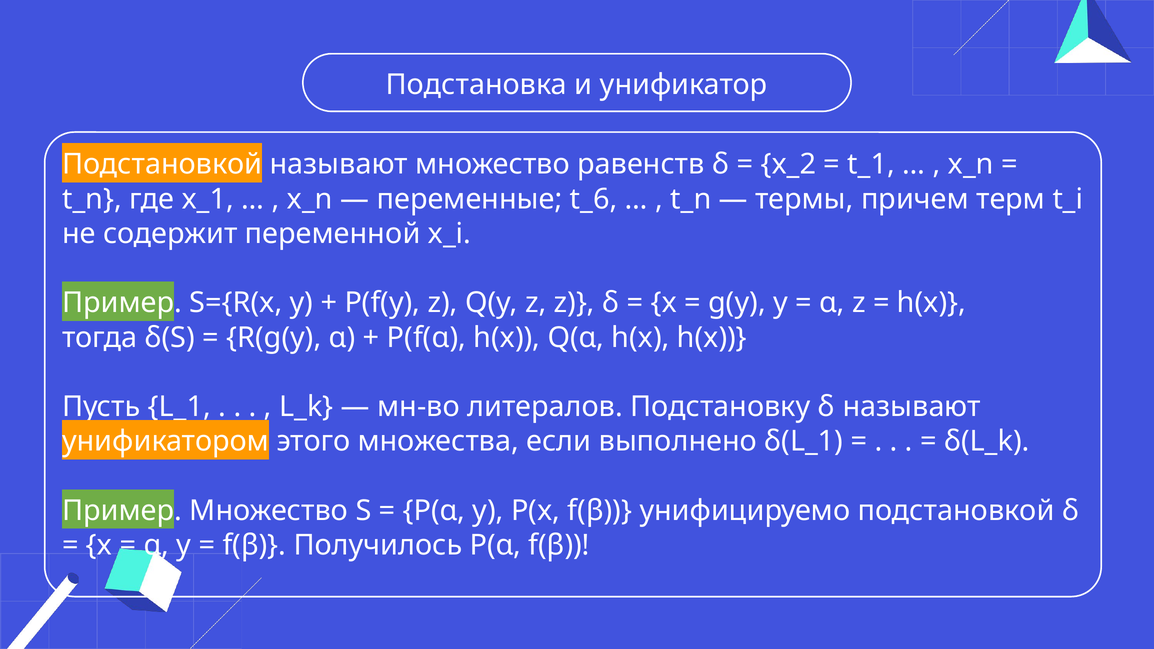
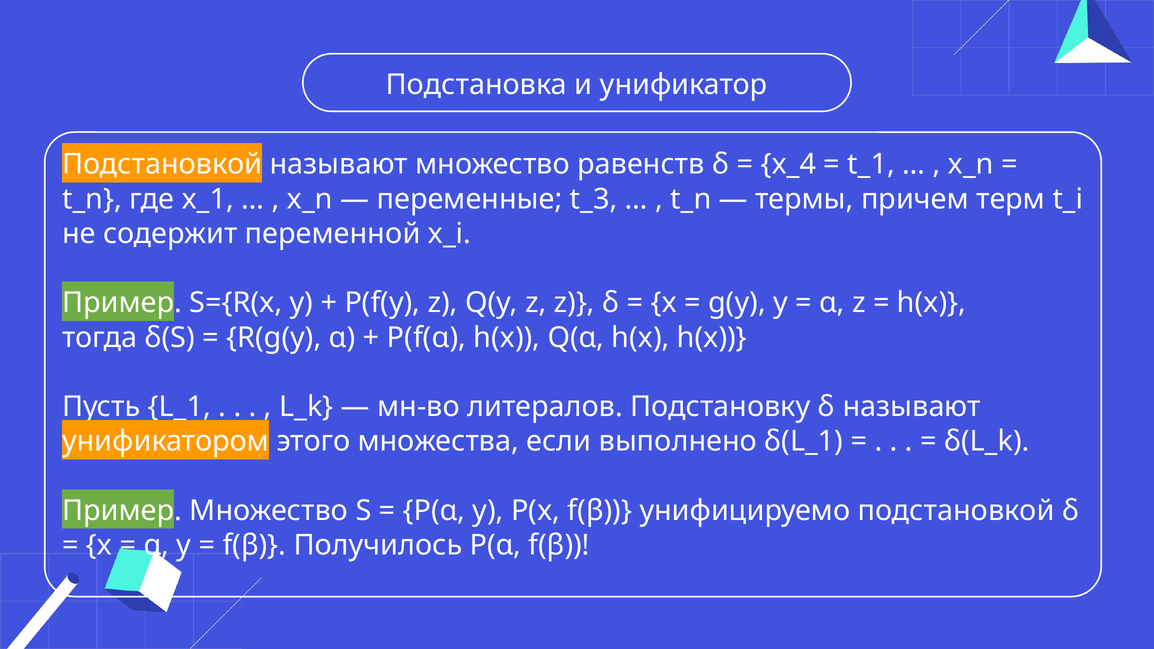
x_2: x_2 -> x_4
t_6: t_6 -> t_3
